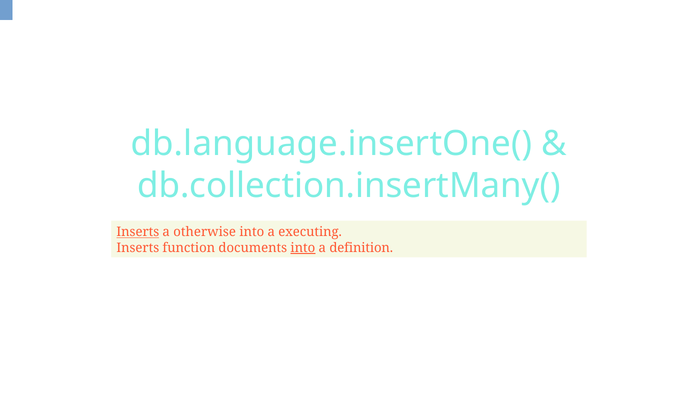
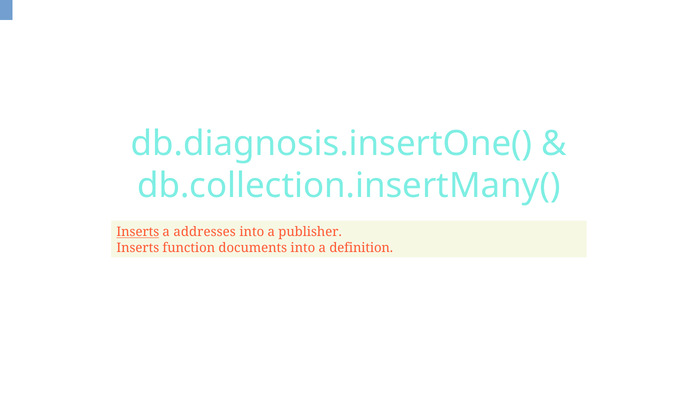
db.language.insertOne(: db.language.insertOne( -> db.diagnosis.insertOne(
otherwise: otherwise -> addresses
executing: executing -> publisher
into at (303, 248) underline: present -> none
